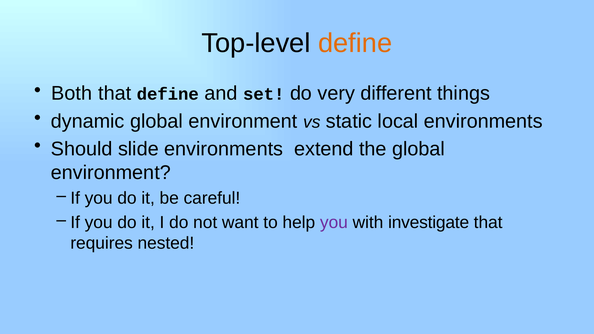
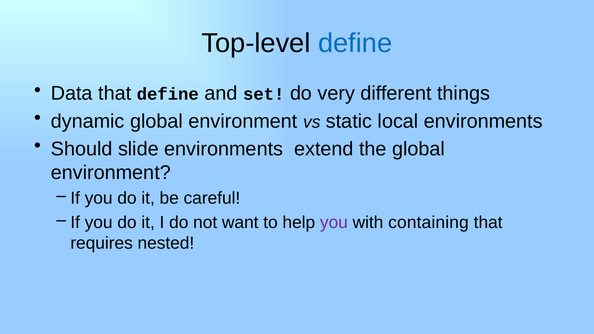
define at (355, 43) colour: orange -> blue
Both: Both -> Data
investigate: investigate -> containing
